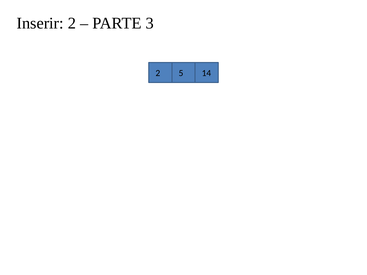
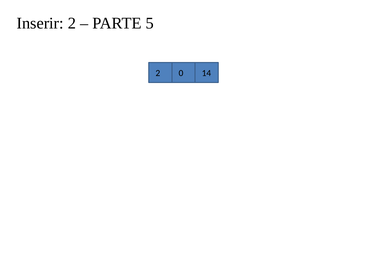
3: 3 -> 5
5: 5 -> 0
